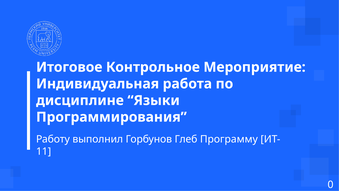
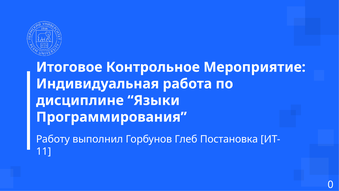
Программу: Программу -> Постановка
